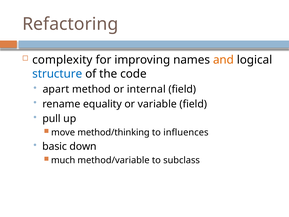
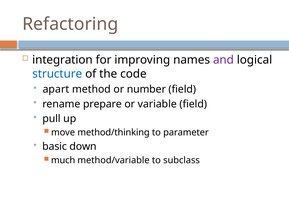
complexity: complexity -> integration
and colour: orange -> purple
internal: internal -> number
equality: equality -> prepare
influences: influences -> parameter
